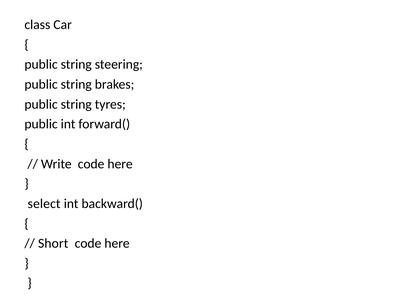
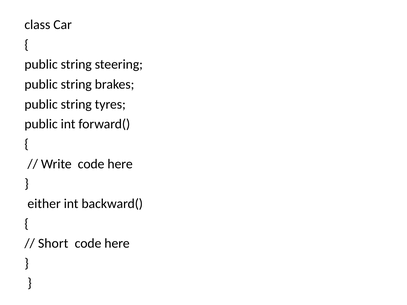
select: select -> either
